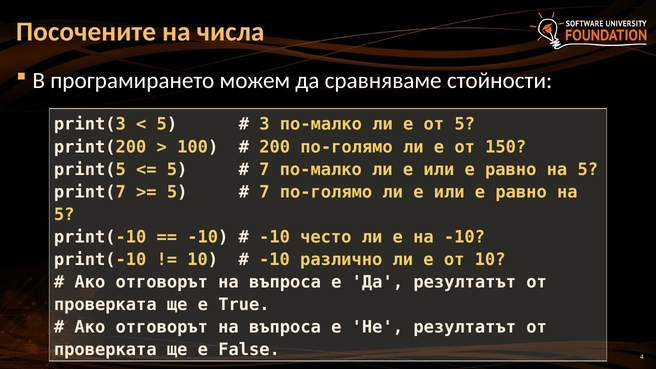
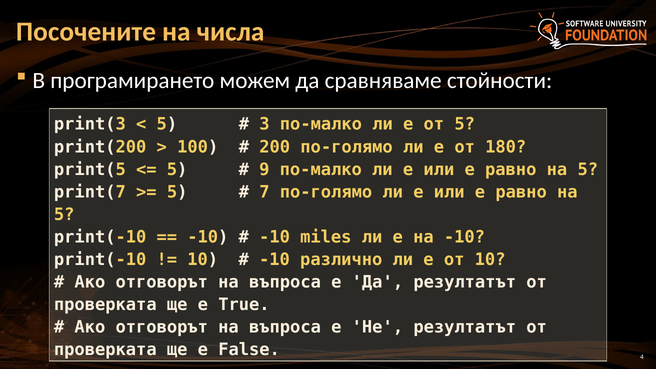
150: 150 -> 180
7 at (264, 169): 7 -> 9
често: често -> miles
